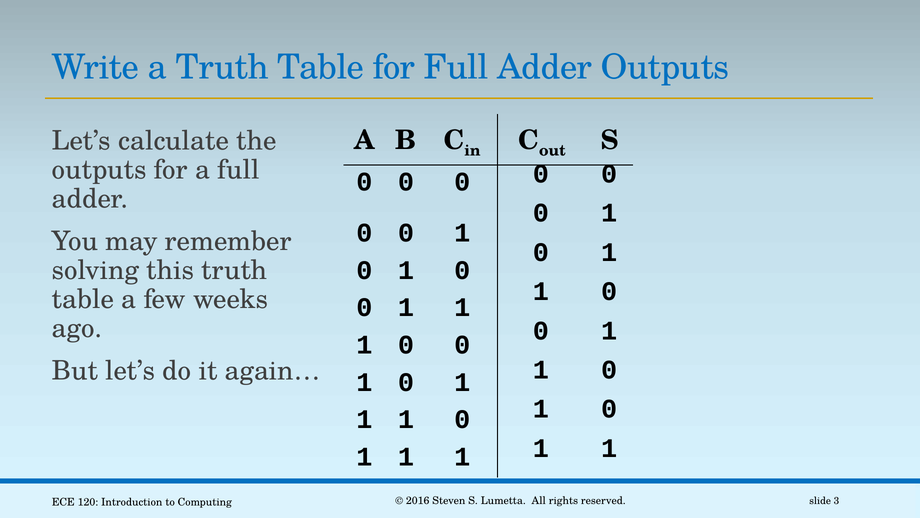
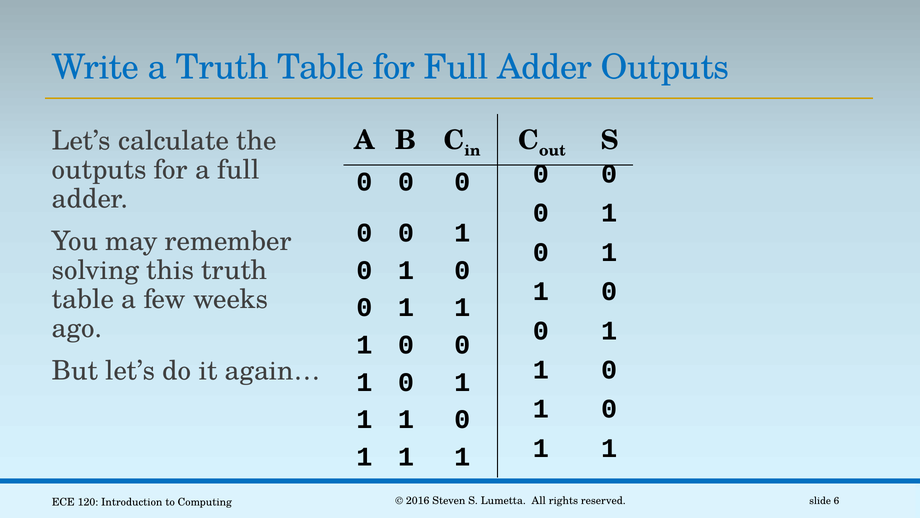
3: 3 -> 6
